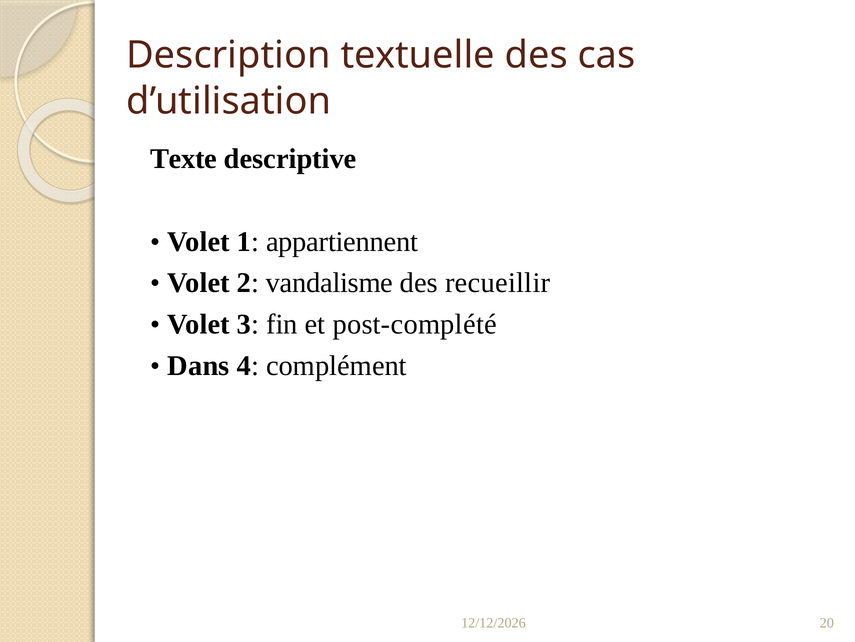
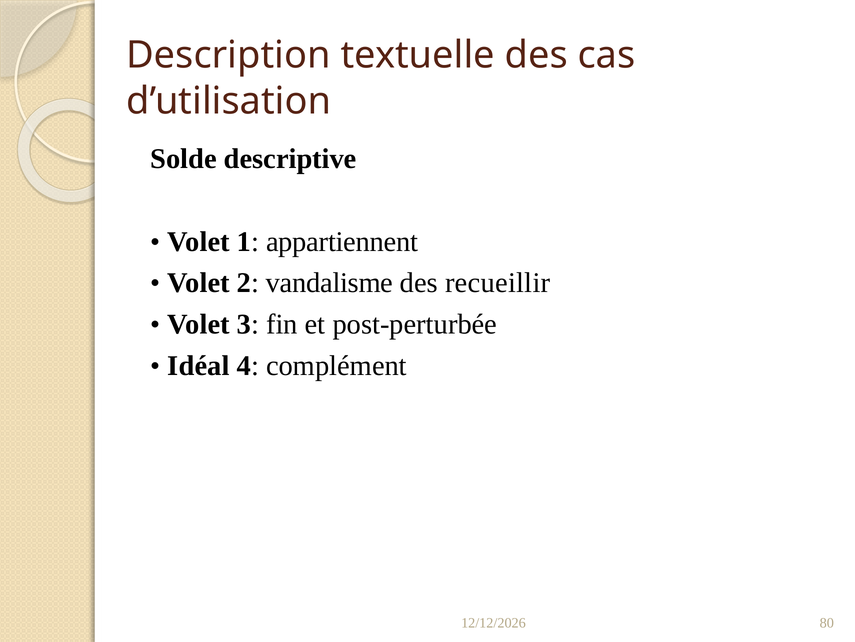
Texte: Texte -> Solde
post-complété: post-complété -> post-perturbée
Dans: Dans -> Idéal
20: 20 -> 80
